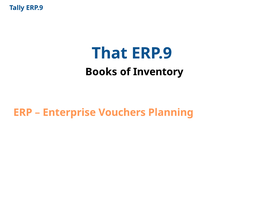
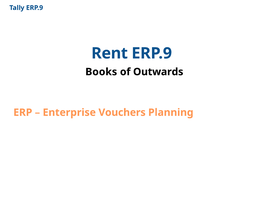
That: That -> Rent
Inventory: Inventory -> Outwards
